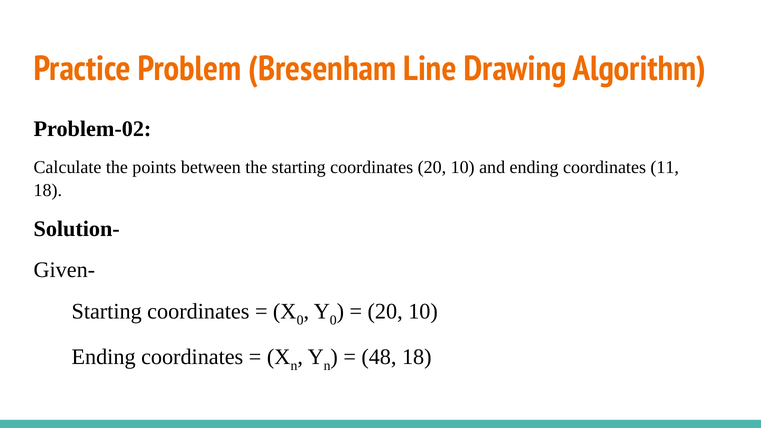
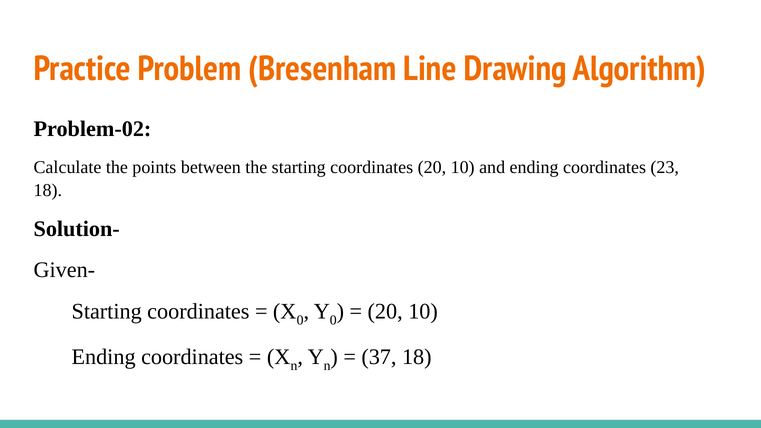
11: 11 -> 23
48: 48 -> 37
